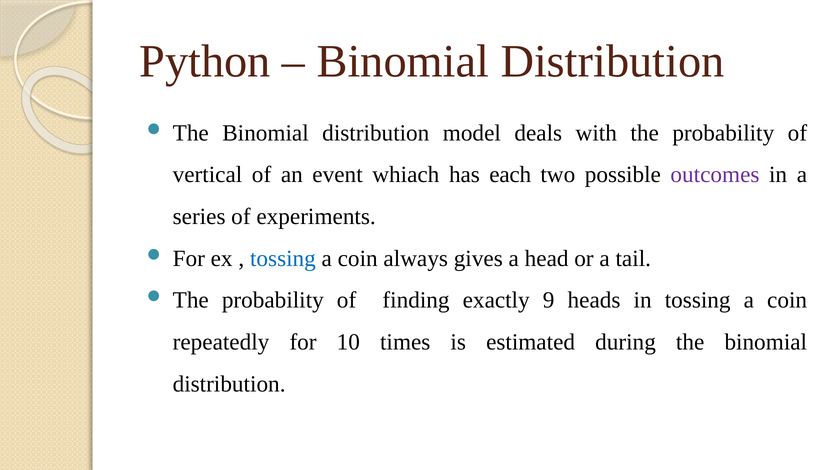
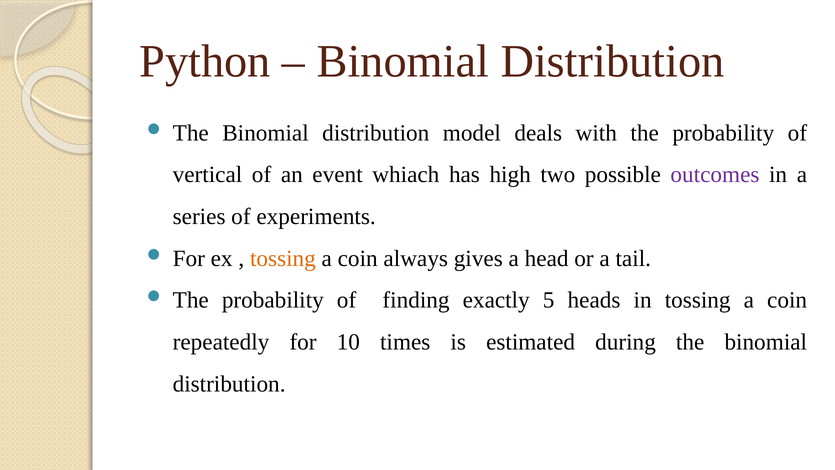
each: each -> high
tossing at (283, 258) colour: blue -> orange
9: 9 -> 5
